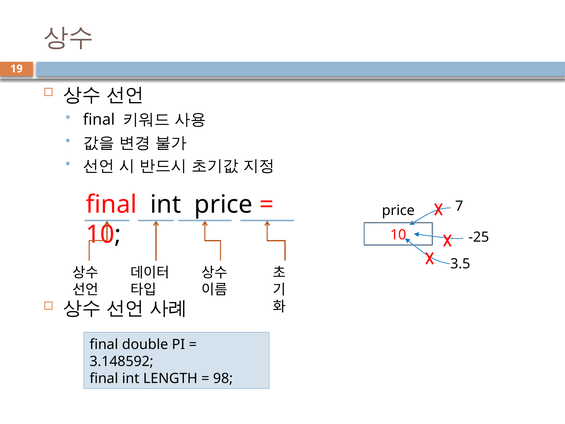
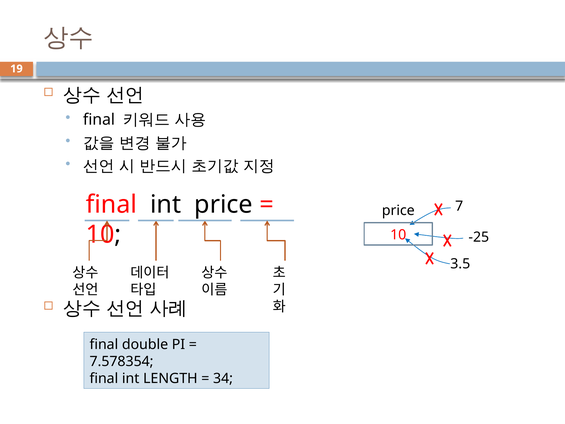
3.148592: 3.148592 -> 7.578354
98: 98 -> 34
